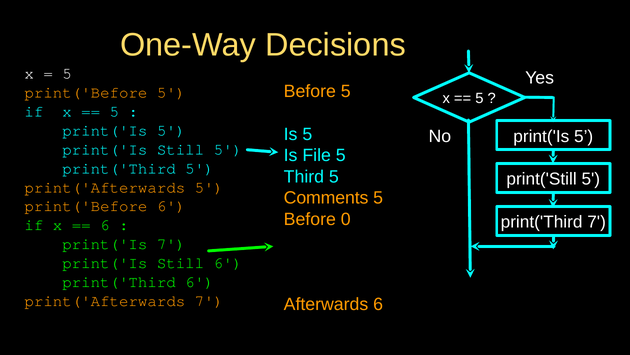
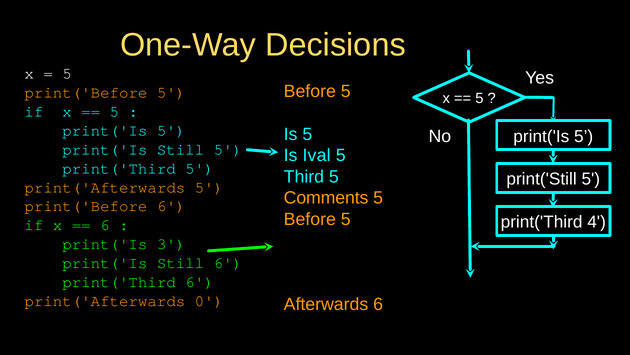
File: File -> Ival
0 at (346, 219): 0 -> 5
print('Third 7: 7 -> 4
print('Is 7: 7 -> 3
print('Afterwards 7: 7 -> 0
